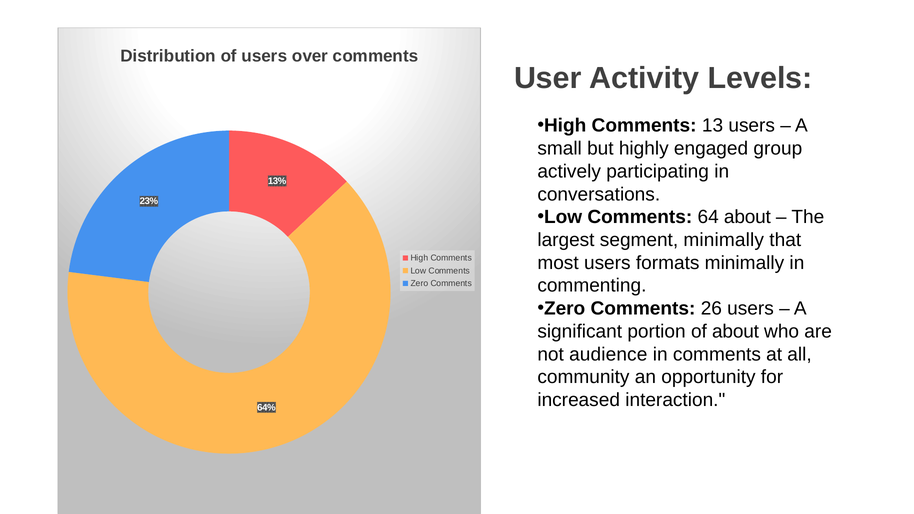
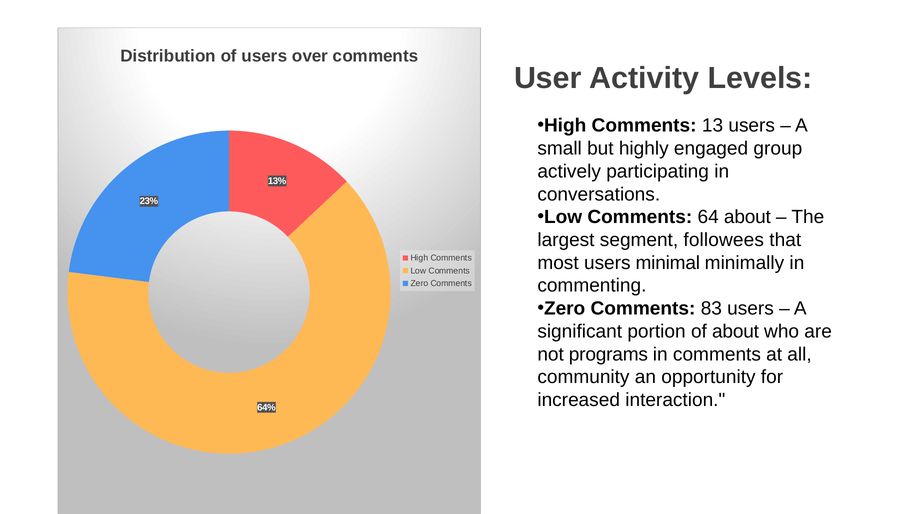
segment minimally: minimally -> followees
formats: formats -> minimal
26: 26 -> 83
audience: audience -> programs
